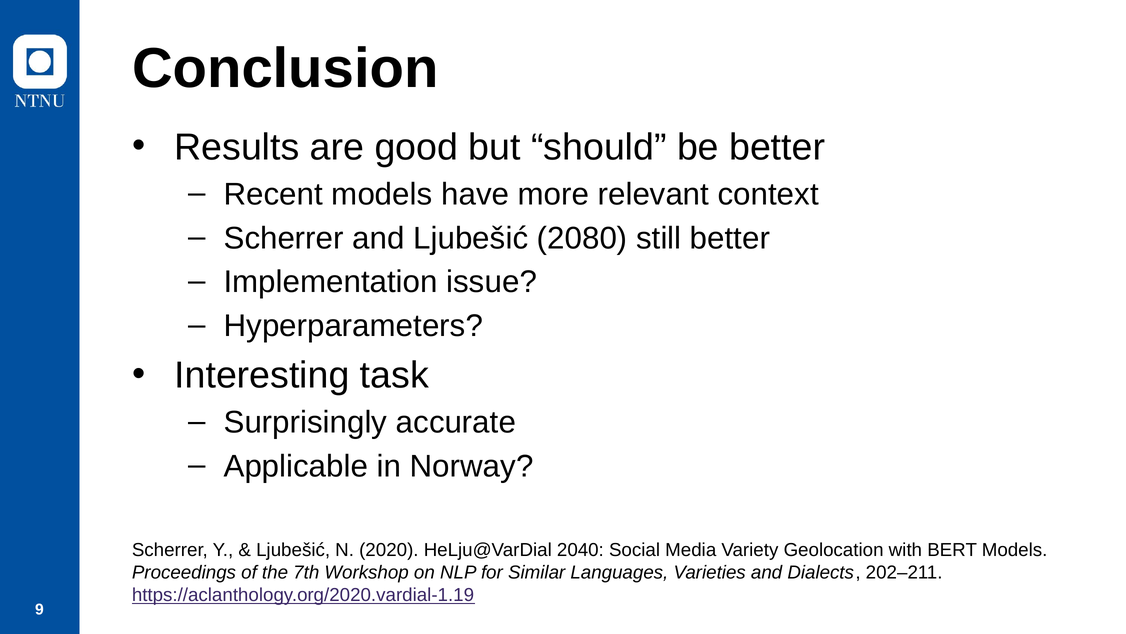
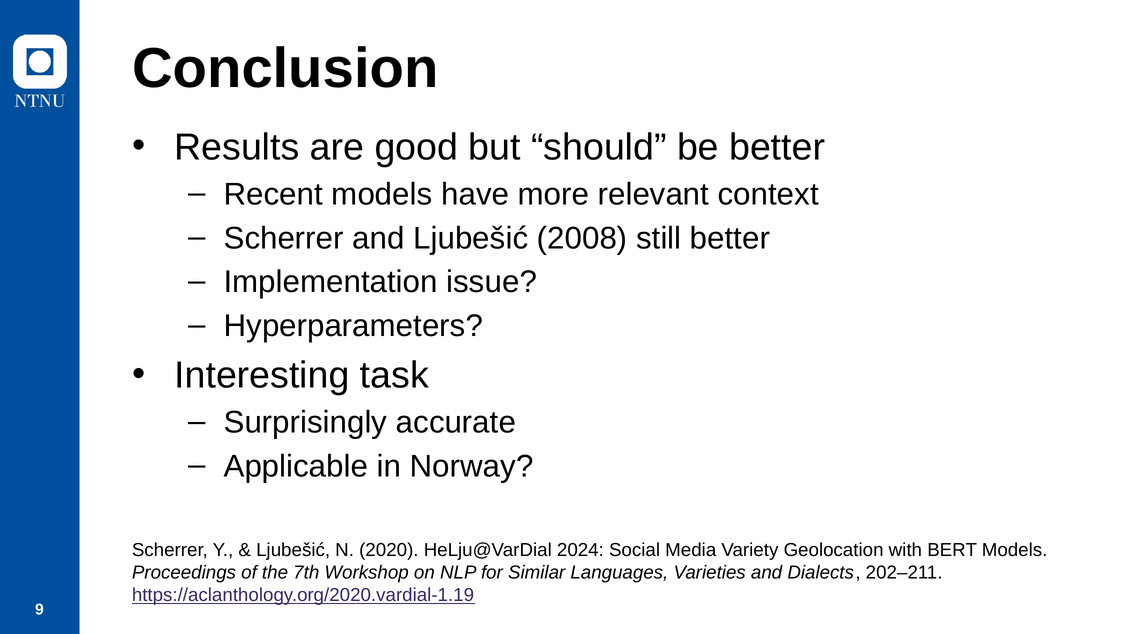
2080: 2080 -> 2008
2040: 2040 -> 2024
